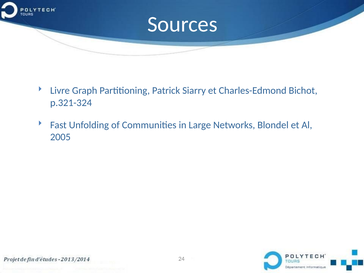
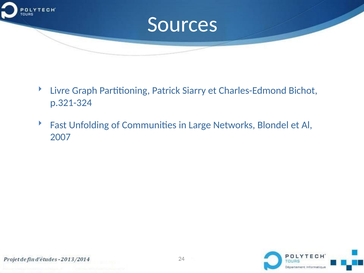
2005: 2005 -> 2007
